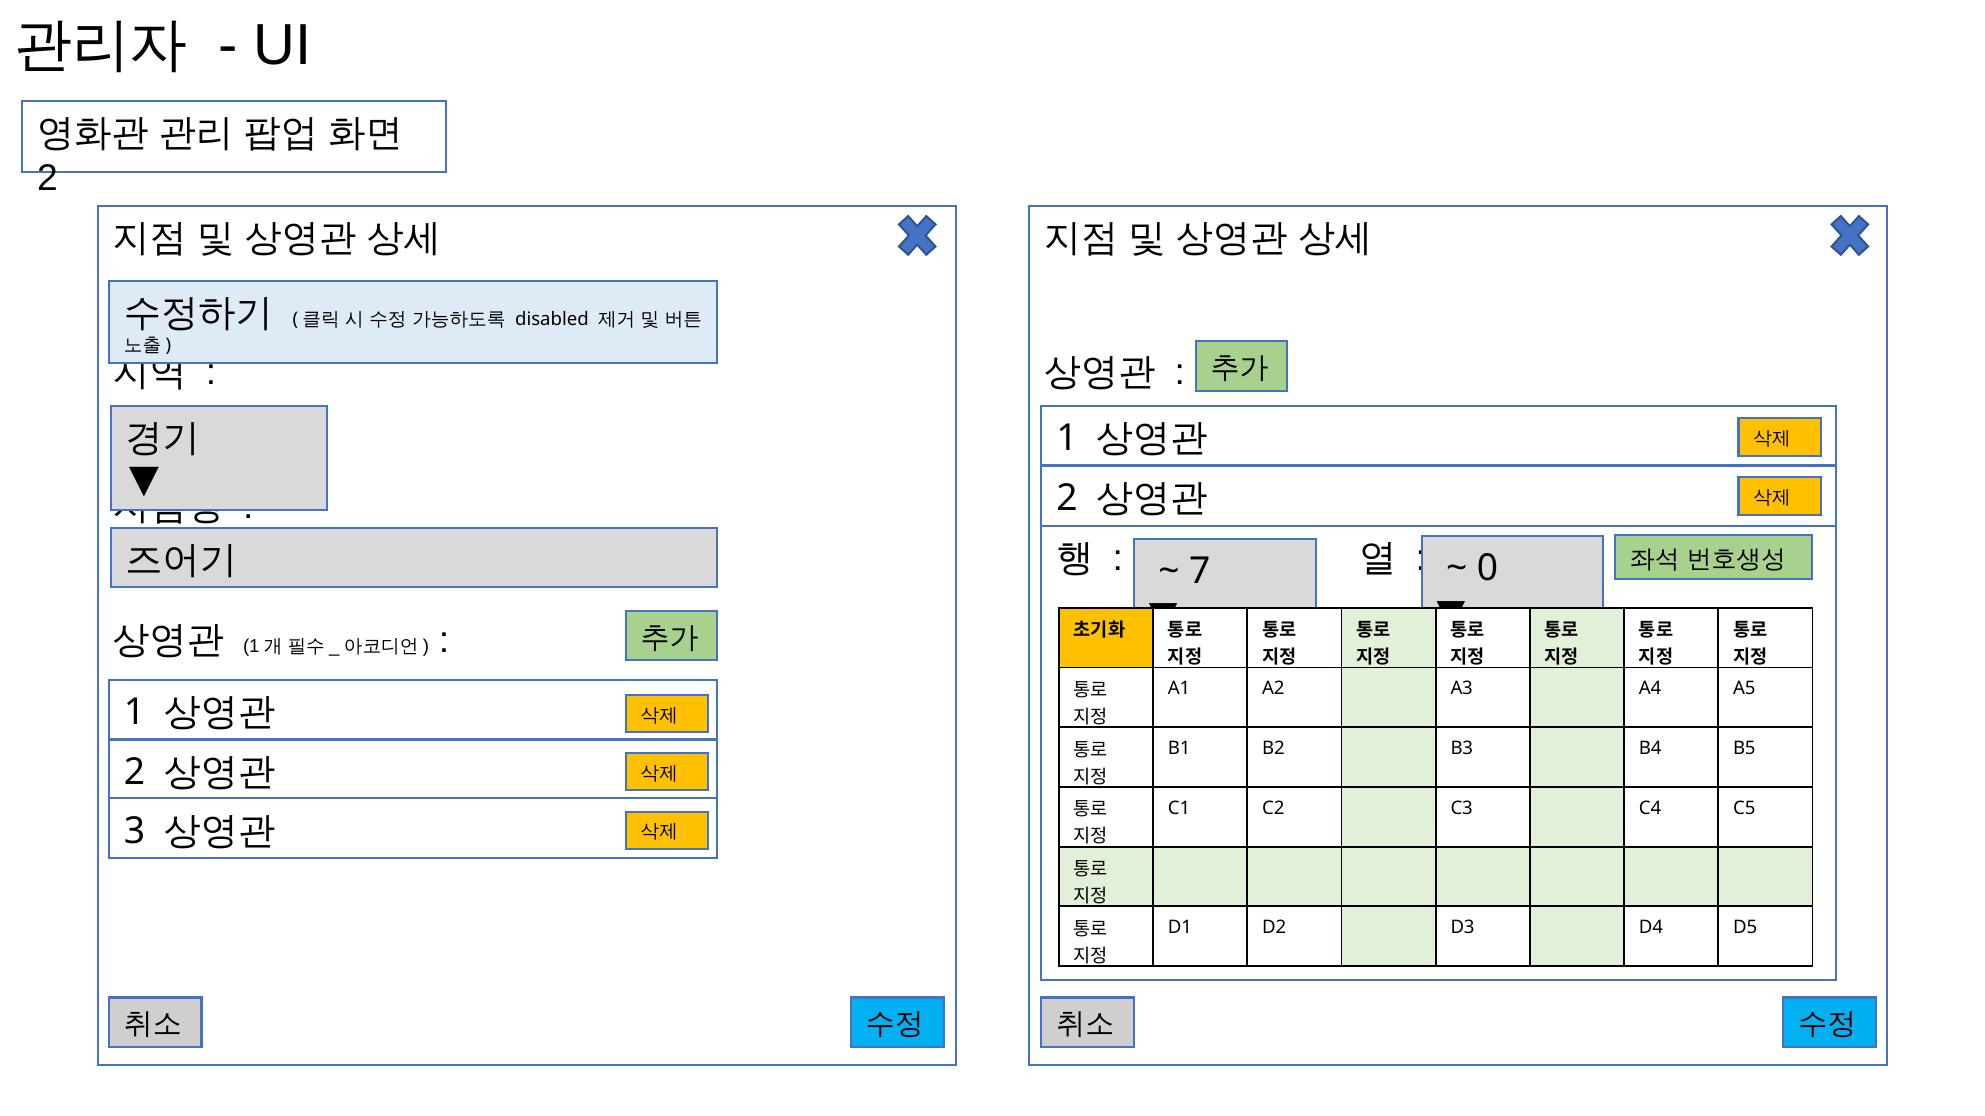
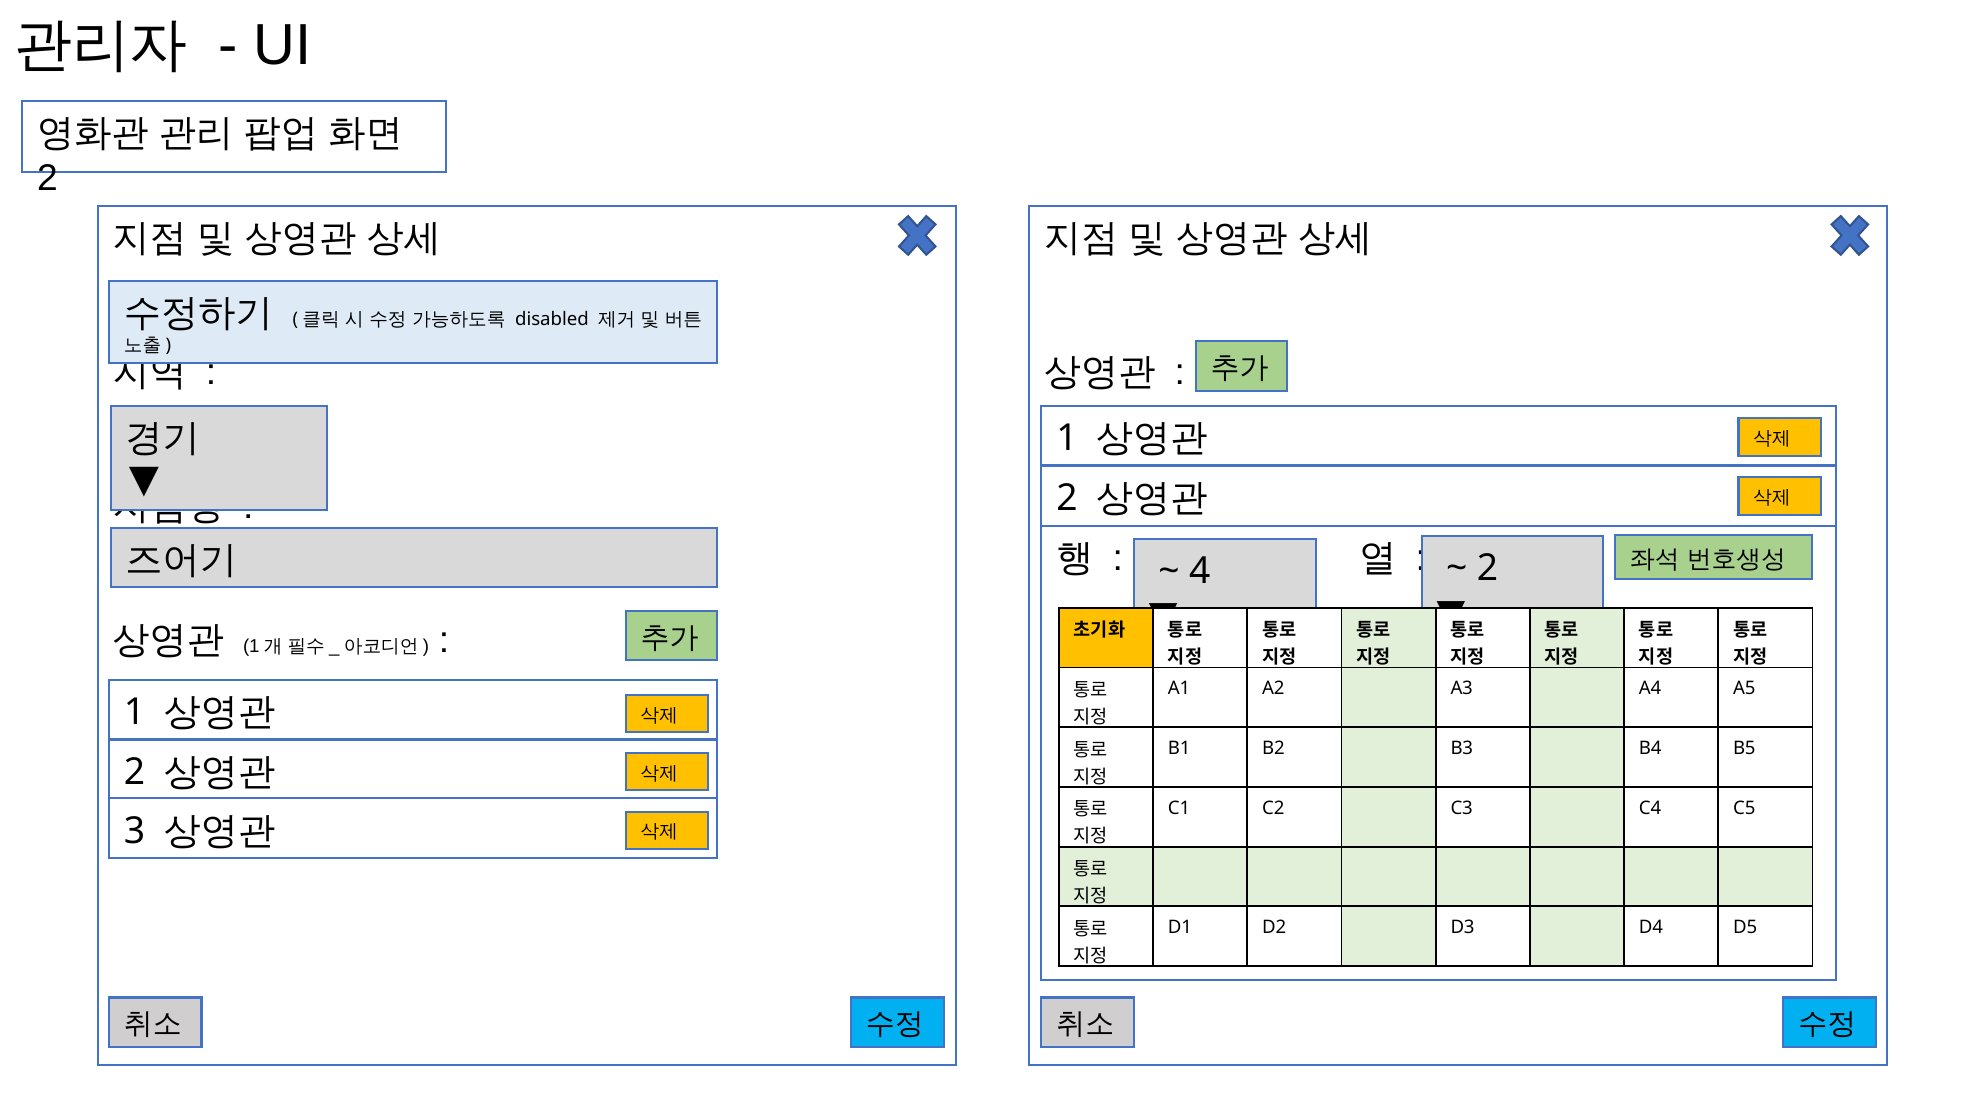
0 at (1488, 568): 0 -> 2
7: 7 -> 4
